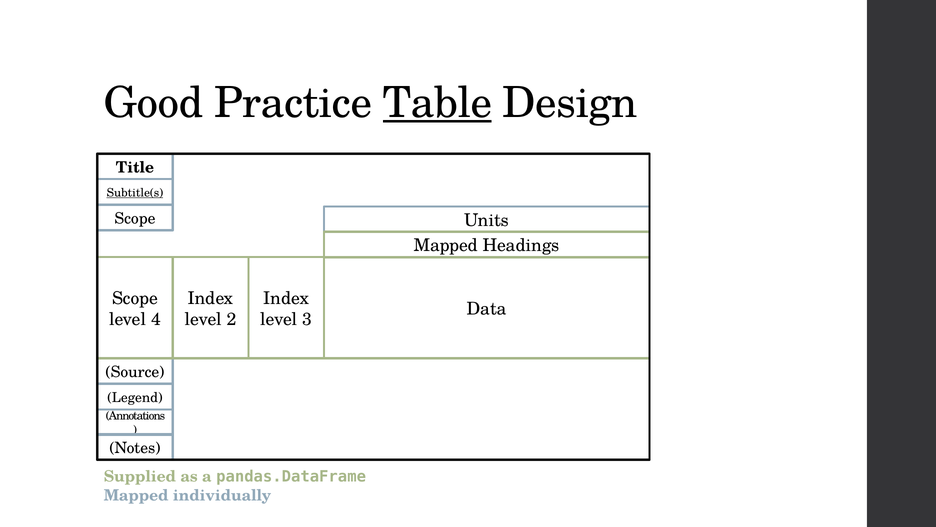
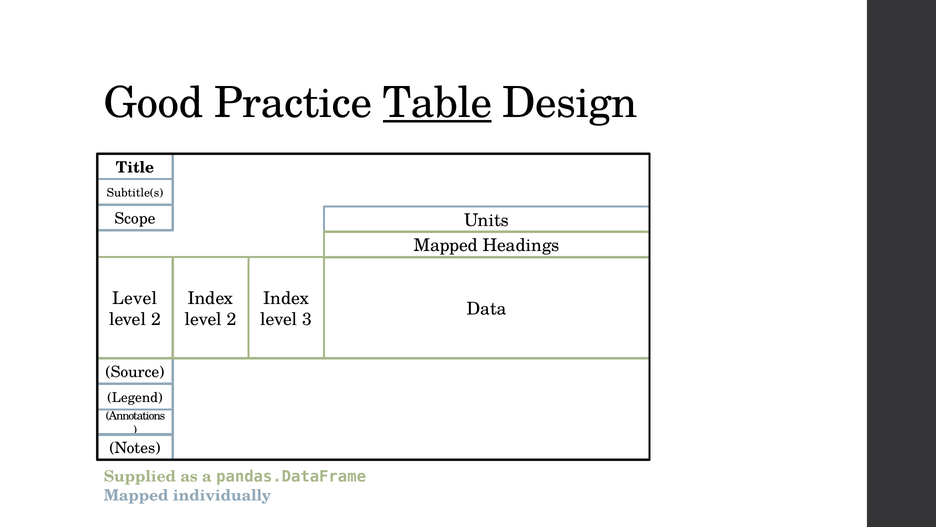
Subtitle(s underline: present -> none
Scope at (135, 298): Scope -> Level
4 at (156, 319): 4 -> 2
